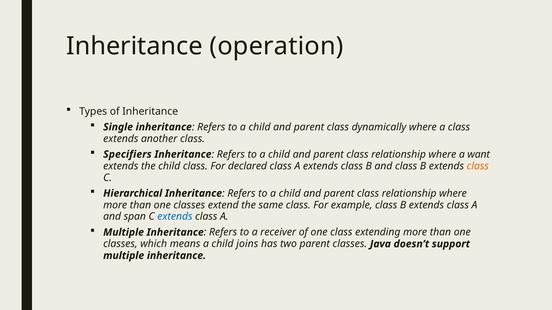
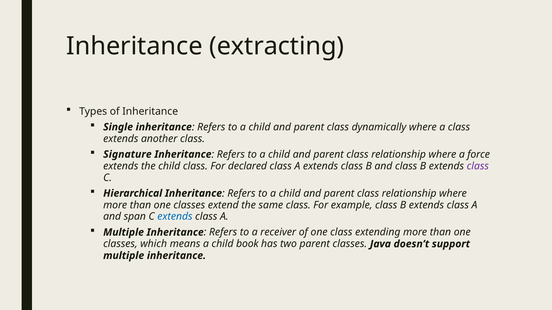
operation: operation -> extracting
Specifiers: Specifiers -> Signature
want: want -> force
class at (478, 166) colour: orange -> purple
joins: joins -> book
